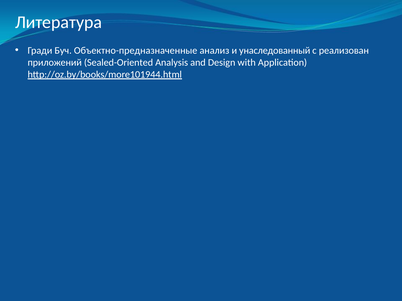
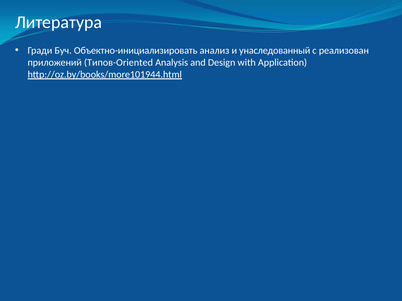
Объектно-предназначенные: Объектно-предназначенные -> Объектно-инициализировать
Sealed-Oriented: Sealed-Oriented -> Типов-Oriented
